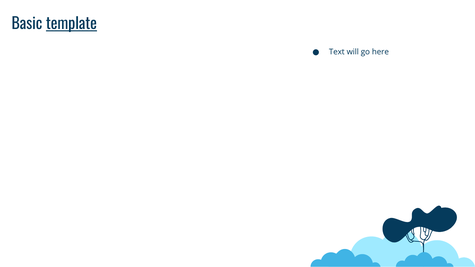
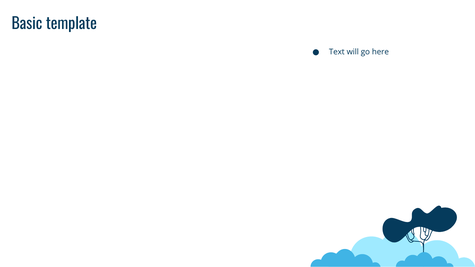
template underline: present -> none
